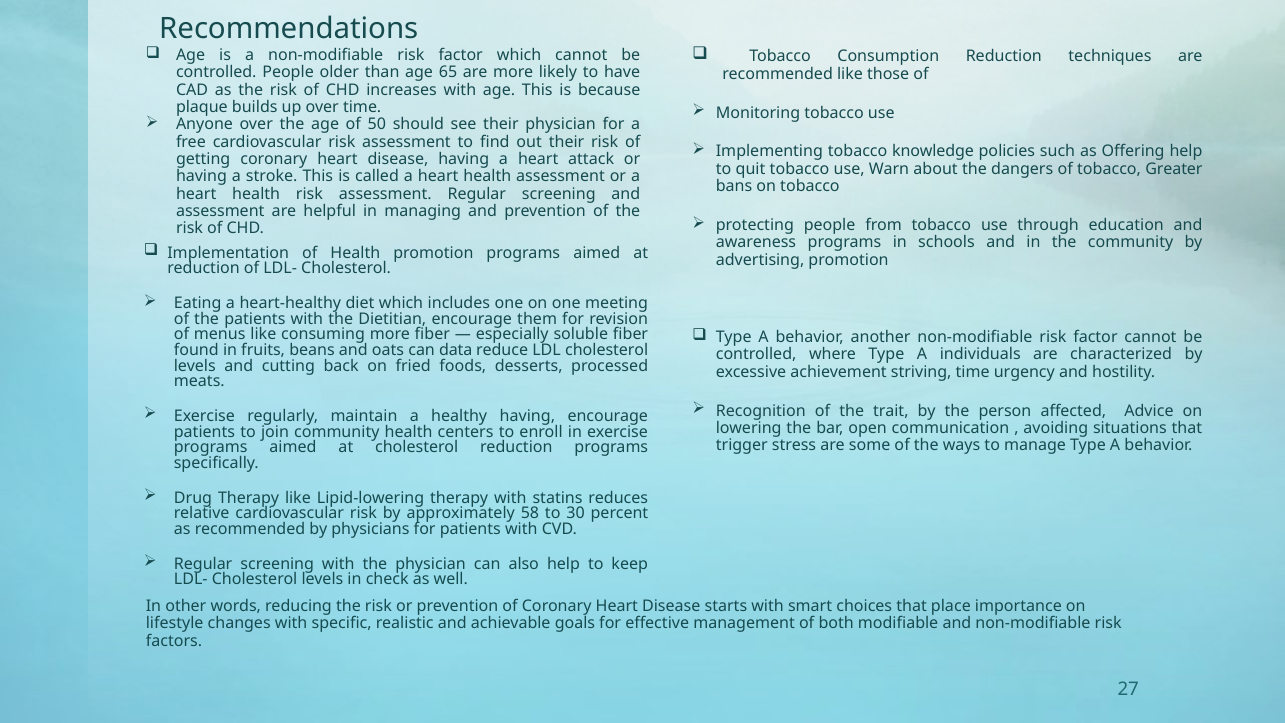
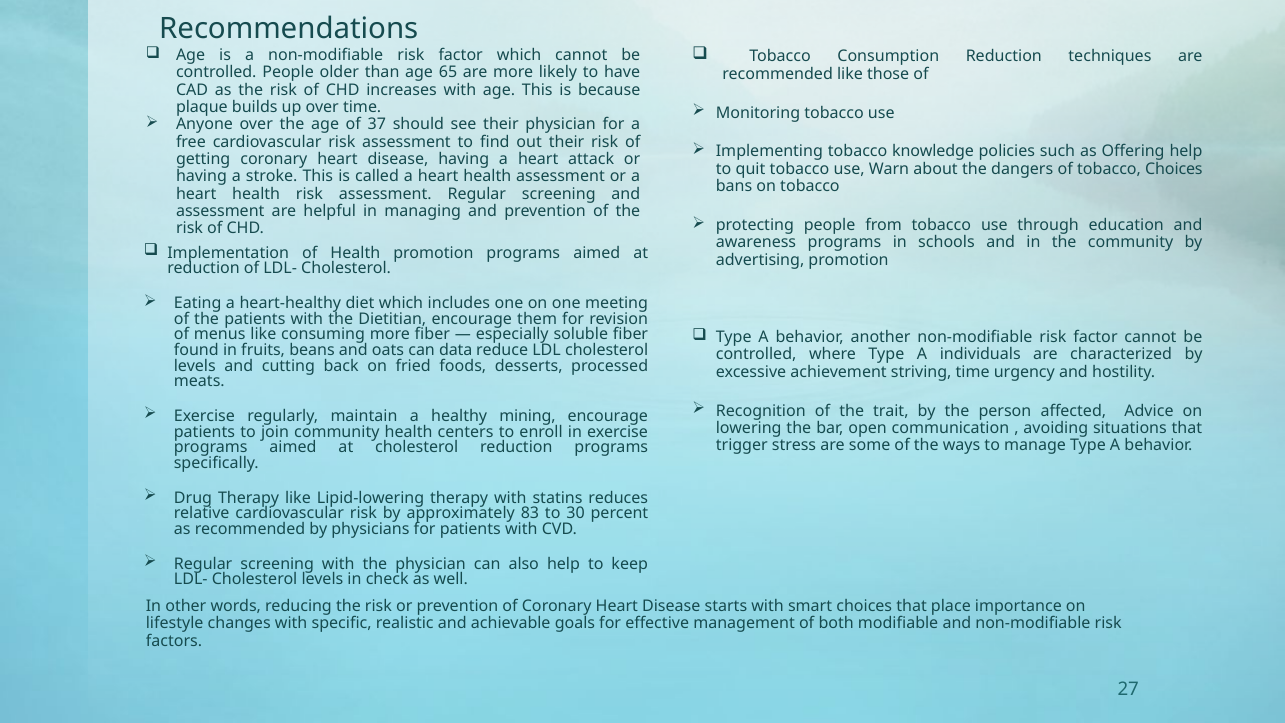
50: 50 -> 37
tobacco Greater: Greater -> Choices
healthy having: having -> mining
58: 58 -> 83
